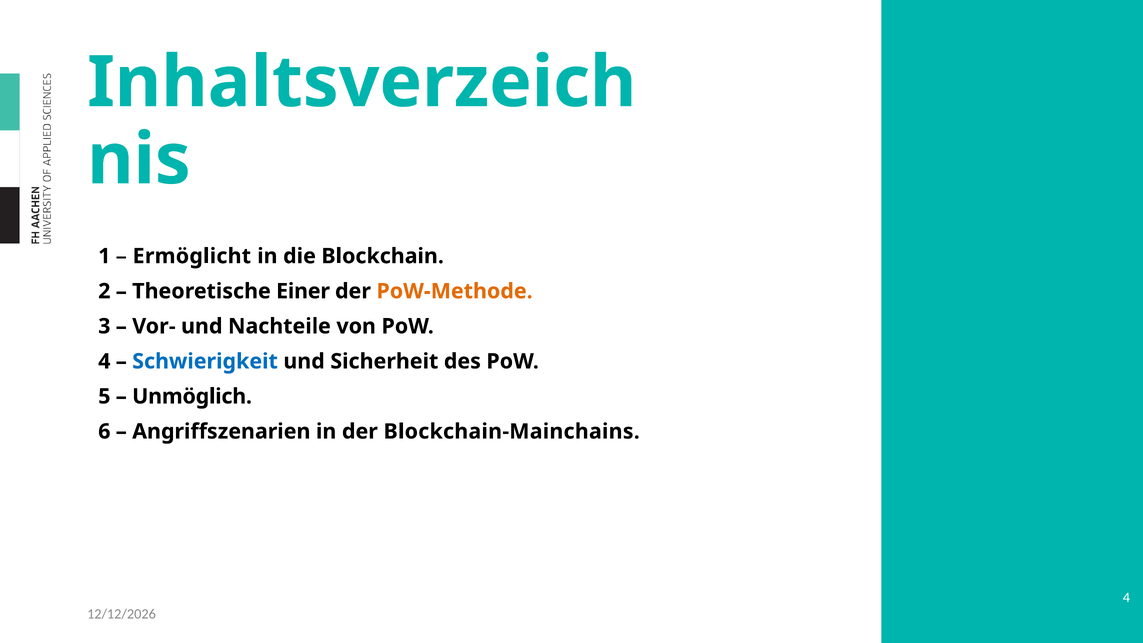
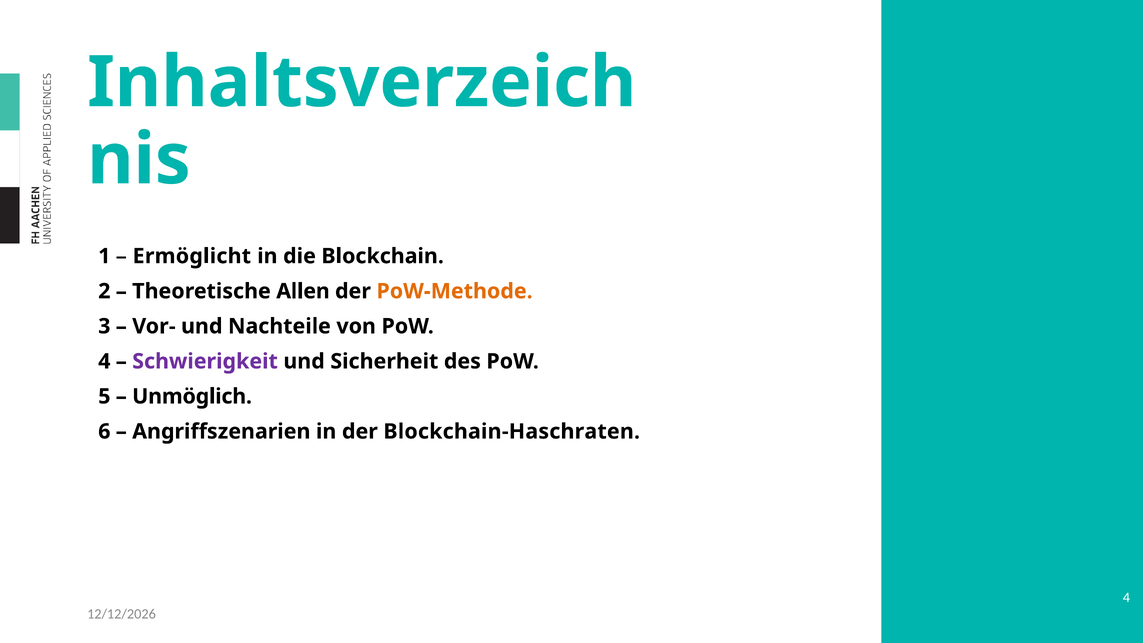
Einer: Einer -> Allen
Schwierigkeit colour: blue -> purple
Blockchain-Mainchains: Blockchain-Mainchains -> Blockchain-Haschraten
